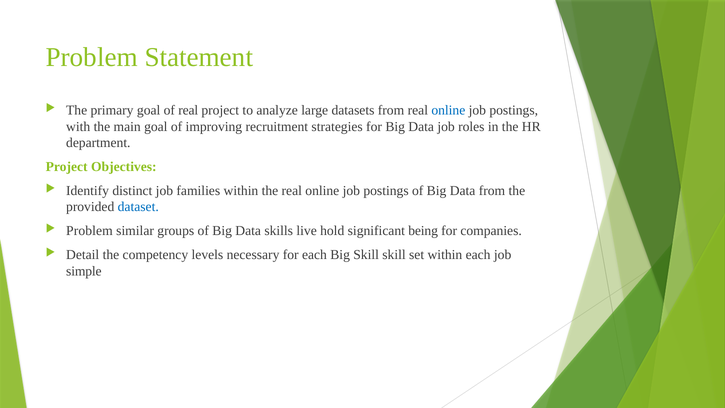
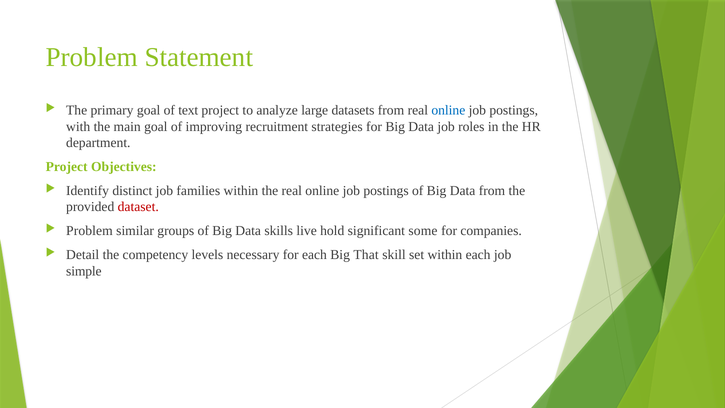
of real: real -> text
dataset colour: blue -> red
being: being -> some
Big Skill: Skill -> That
